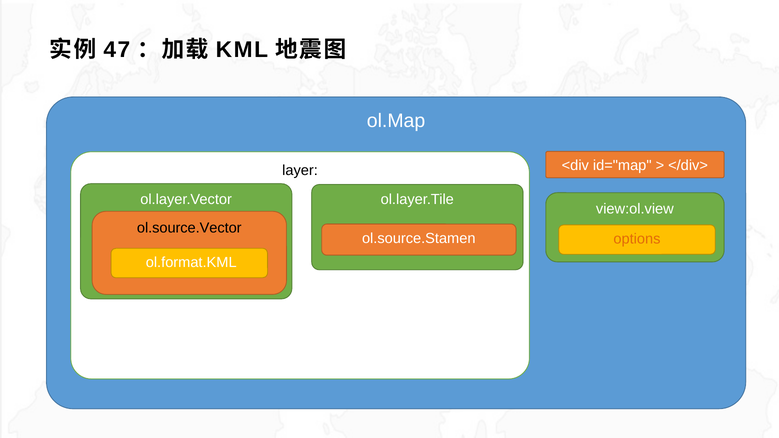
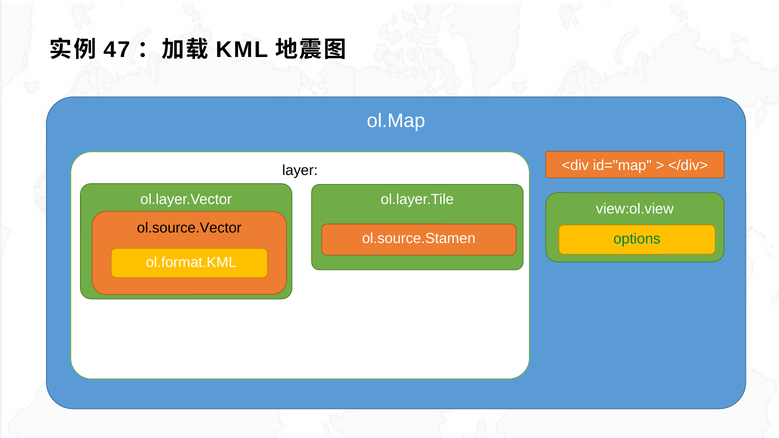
options colour: orange -> green
